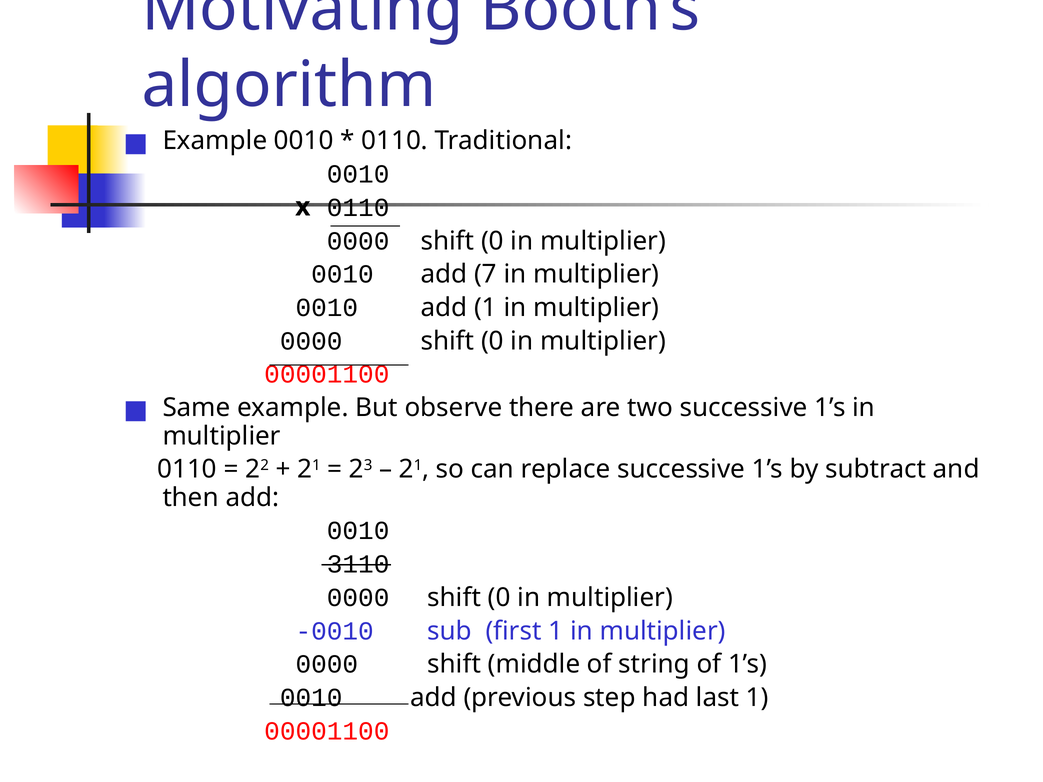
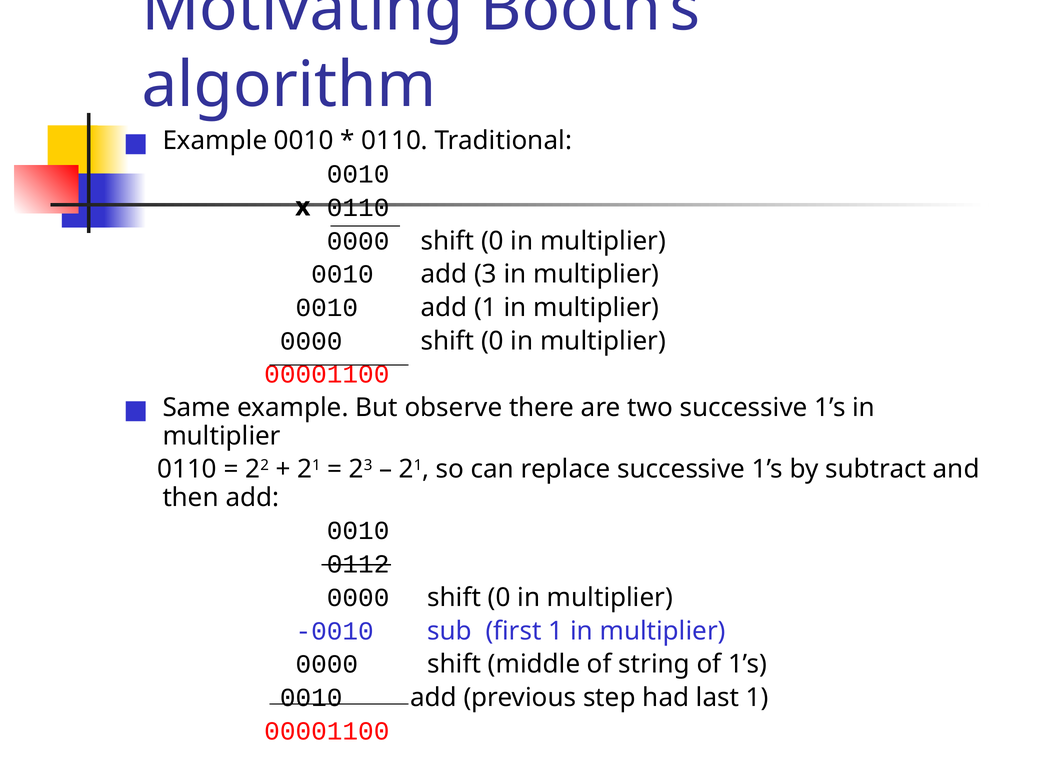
7: 7 -> 3
3110: 3110 -> 0112
